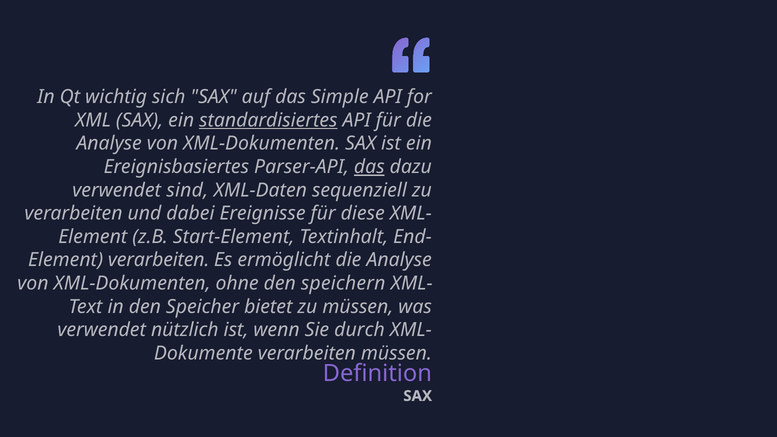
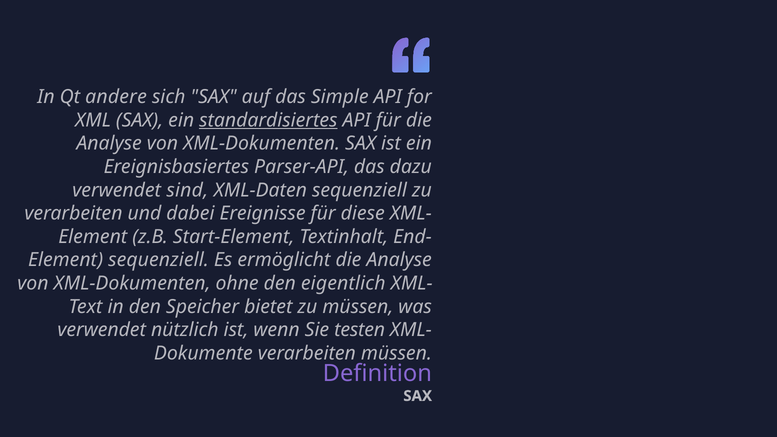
wichtig: wichtig -> andere
das at (369, 167) underline: present -> none
verarbeiten at (159, 260): verarbeiten -> sequenziell
speichern: speichern -> eigentlich
durch: durch -> testen
